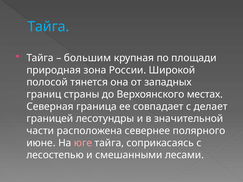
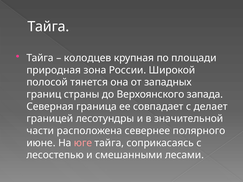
Тайга at (48, 27) colour: light blue -> white
большим: большим -> колодцев
местах: местах -> запада
